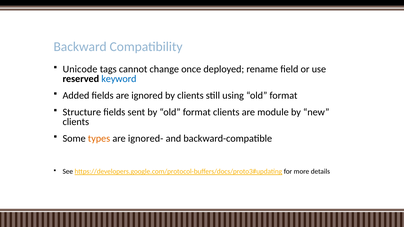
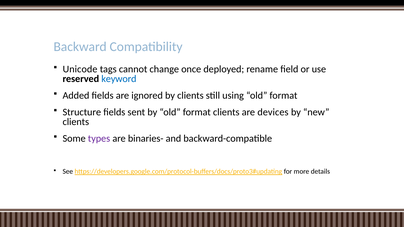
module: module -> devices
types colour: orange -> purple
ignored-: ignored- -> binaries-
